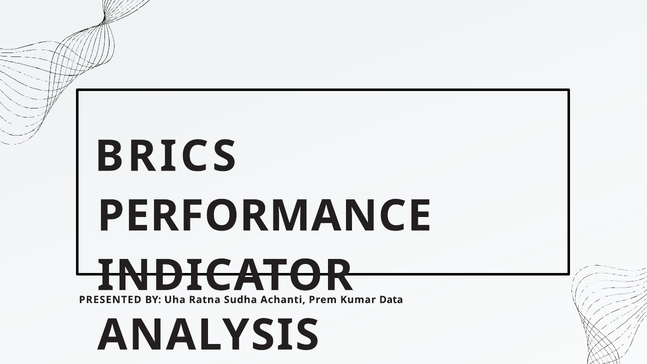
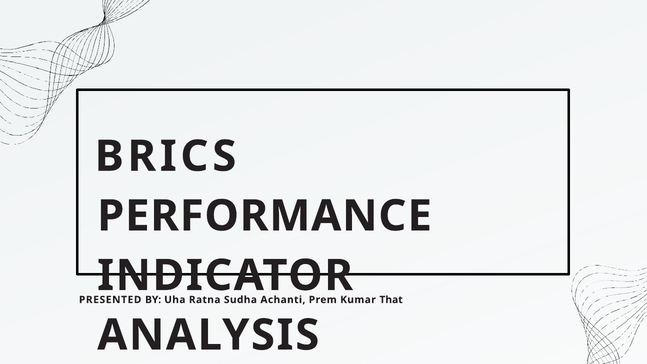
Data: Data -> That
